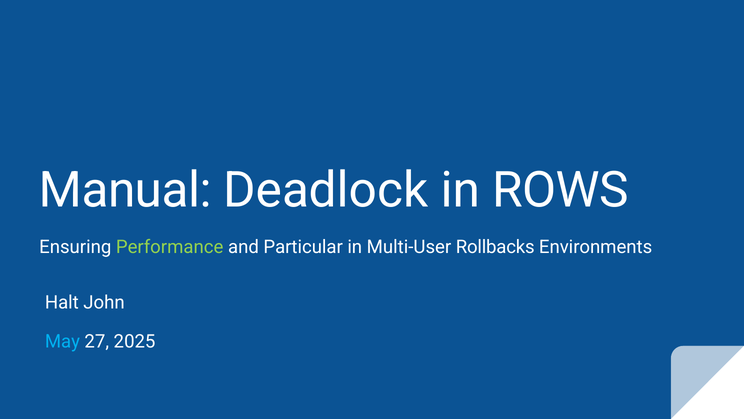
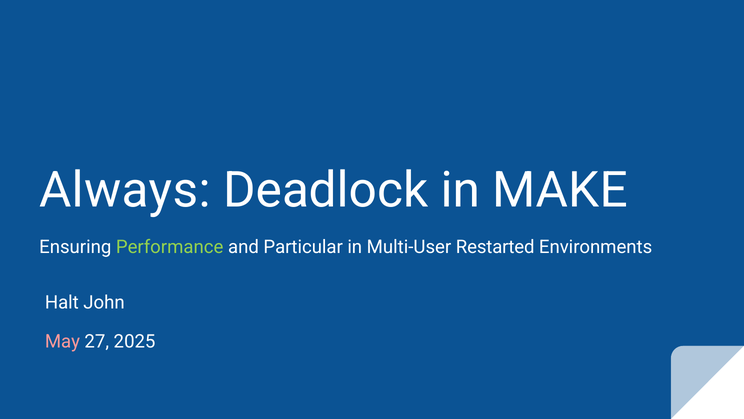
Manual: Manual -> Always
ROWS: ROWS -> MAKE
Rollbacks: Rollbacks -> Restarted
May colour: light blue -> pink
